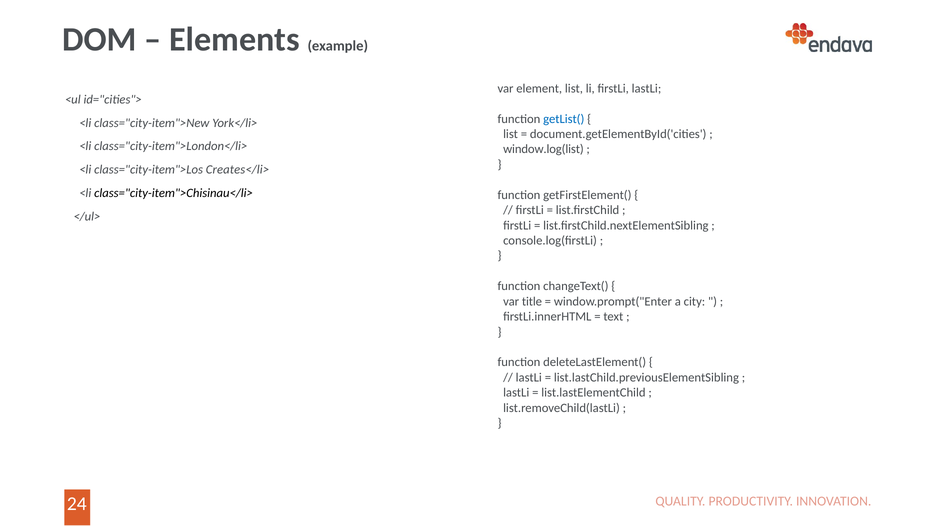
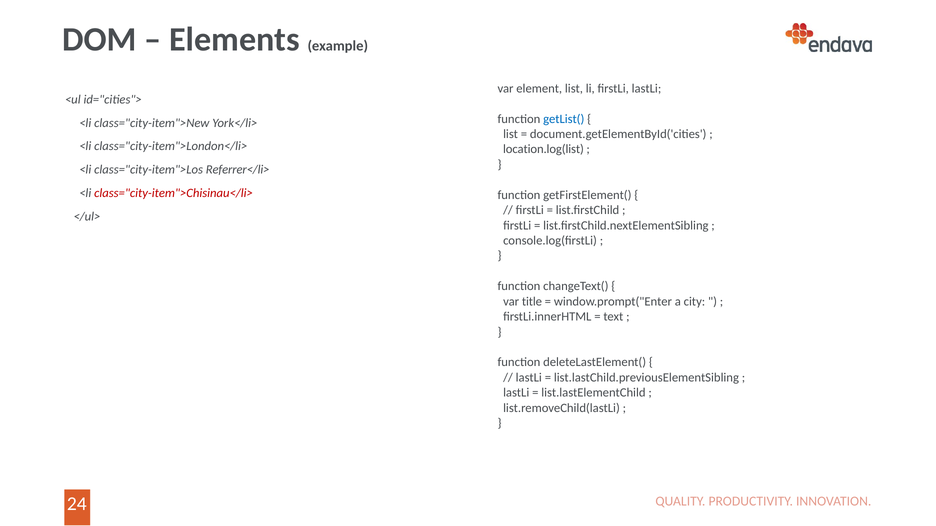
window.log(list: window.log(list -> location.log(list
Creates</li>: Creates</li> -> Referrer</li>
class="city-item">Chisinau</li> colour: black -> red
